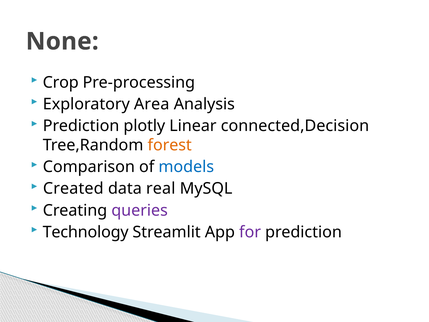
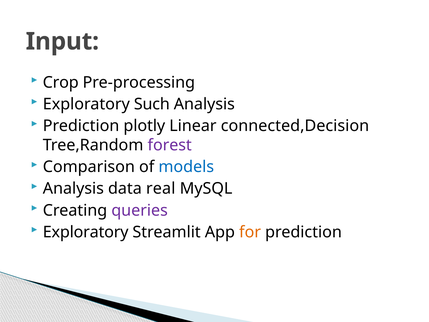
None: None -> Input
Area: Area -> Such
forest colour: orange -> purple
Created at (73, 189): Created -> Analysis
Technology at (86, 232): Technology -> Exploratory
for colour: purple -> orange
